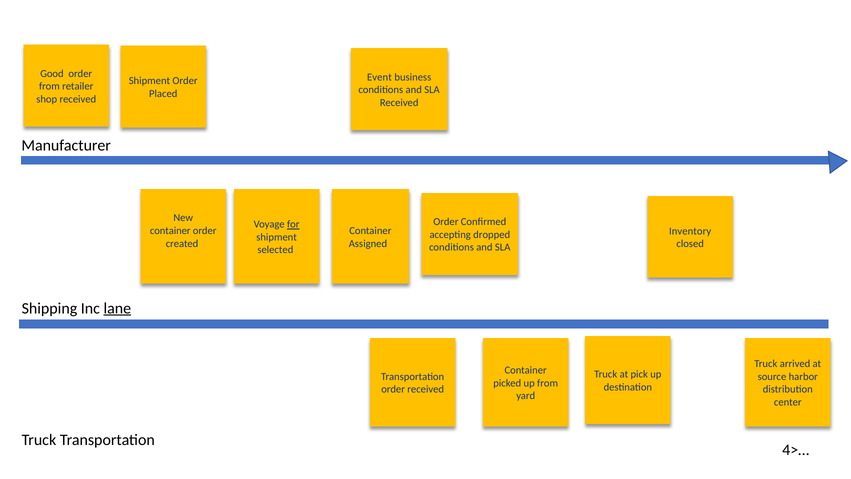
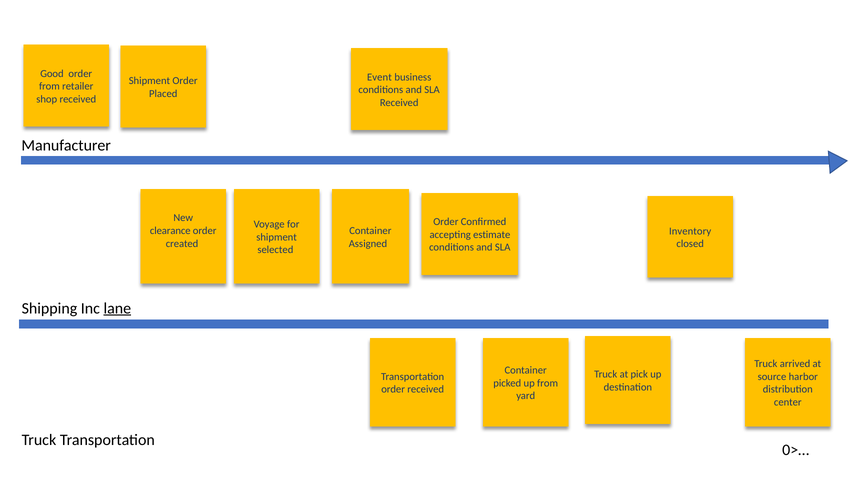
for underline: present -> none
container at (170, 231): container -> clearance
dropped: dropped -> estimate
4>…: 4>… -> 0>…
